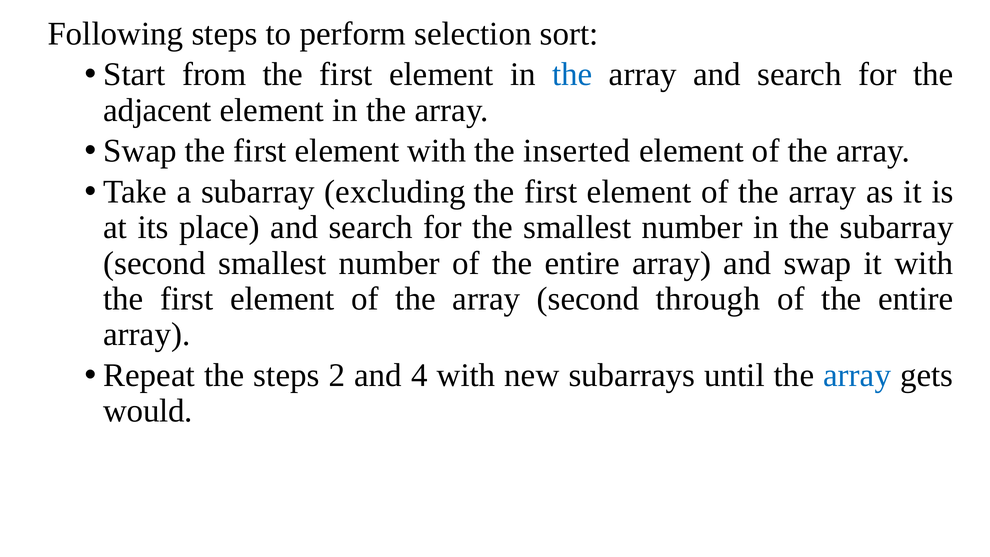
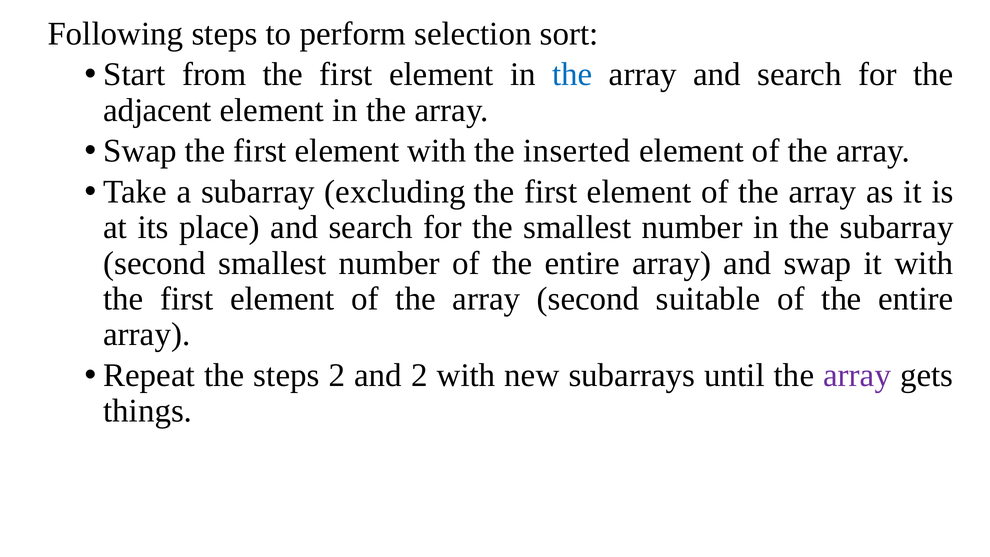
through: through -> suitable
and 4: 4 -> 2
array at (857, 375) colour: blue -> purple
would: would -> things
